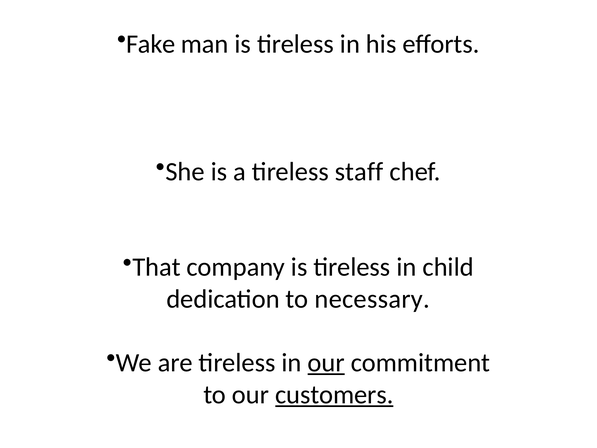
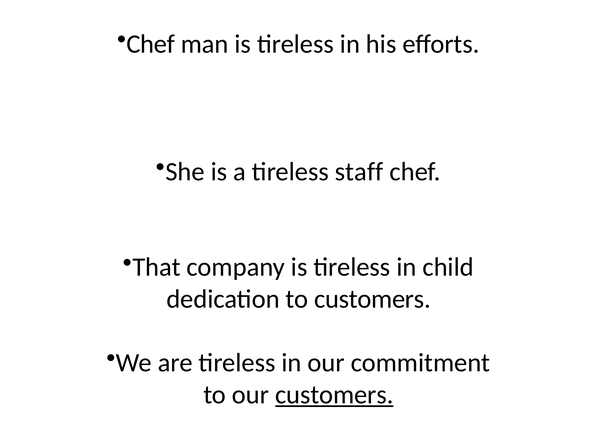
Fake at (151, 44): Fake -> Chef
to necessary: necessary -> customers
our at (326, 363) underline: present -> none
